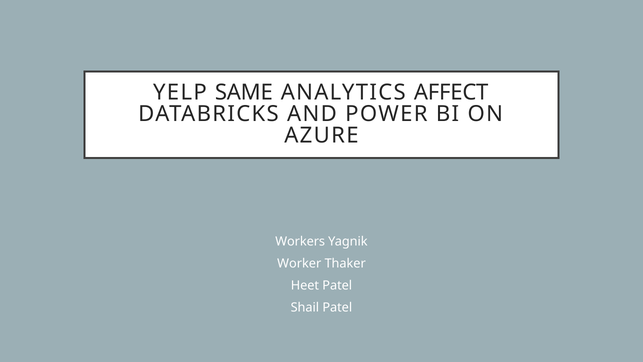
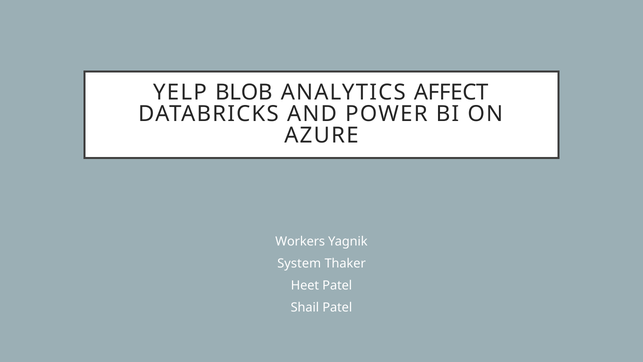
SAME: SAME -> BLOB
Worker: Worker -> System
